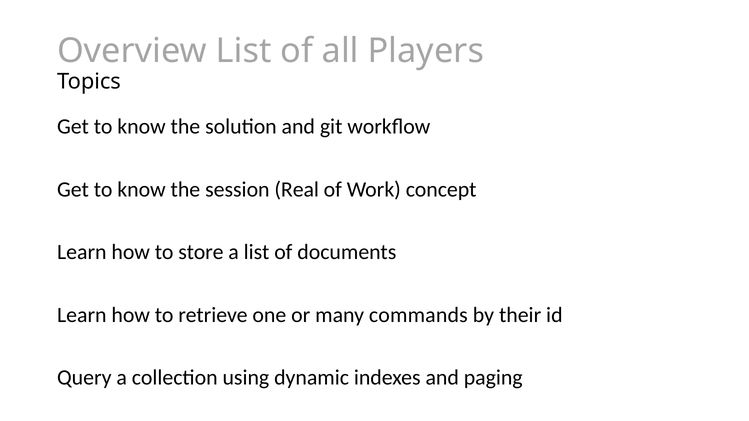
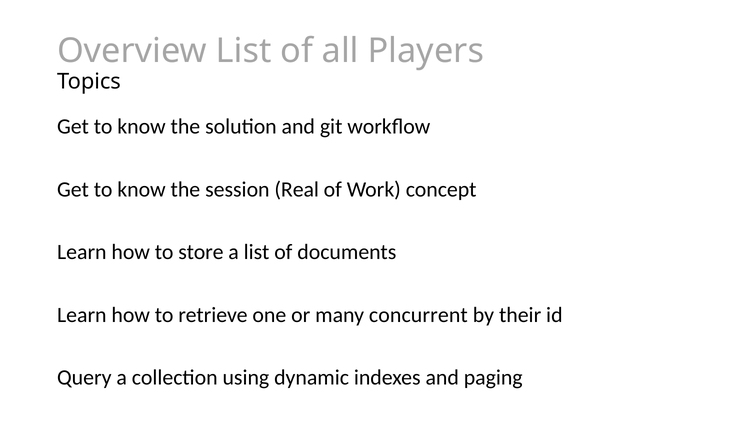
commands: commands -> concurrent
